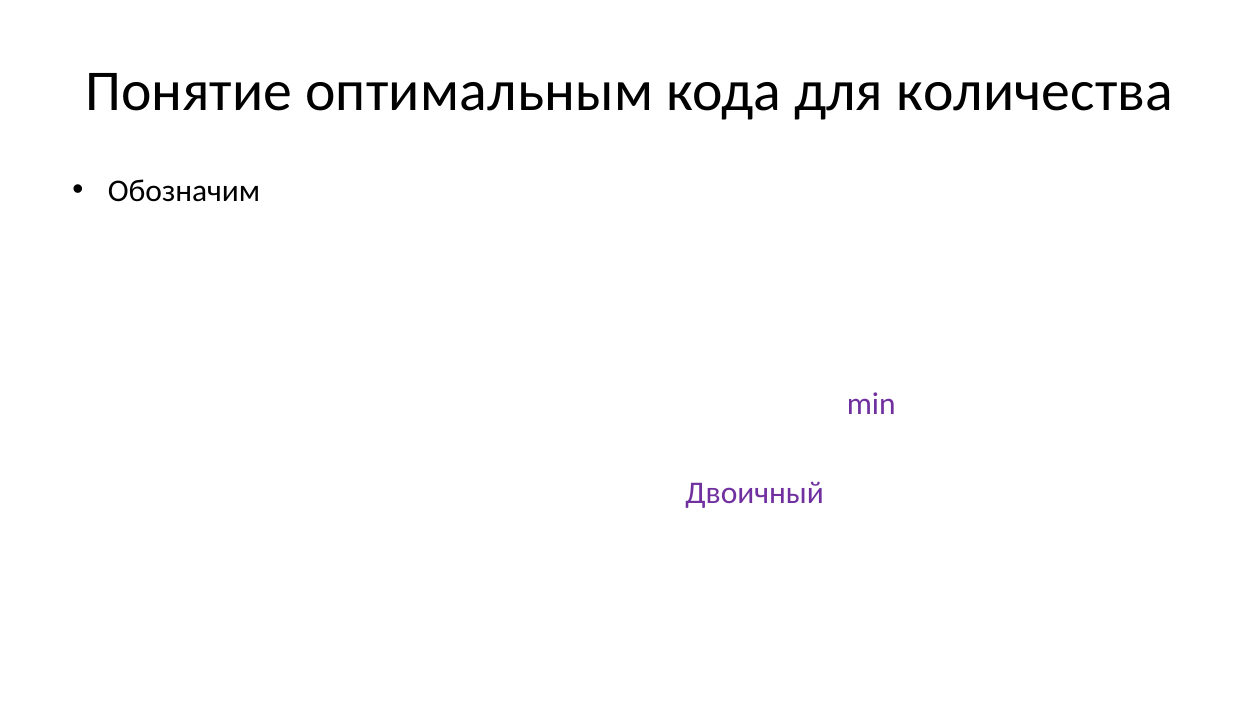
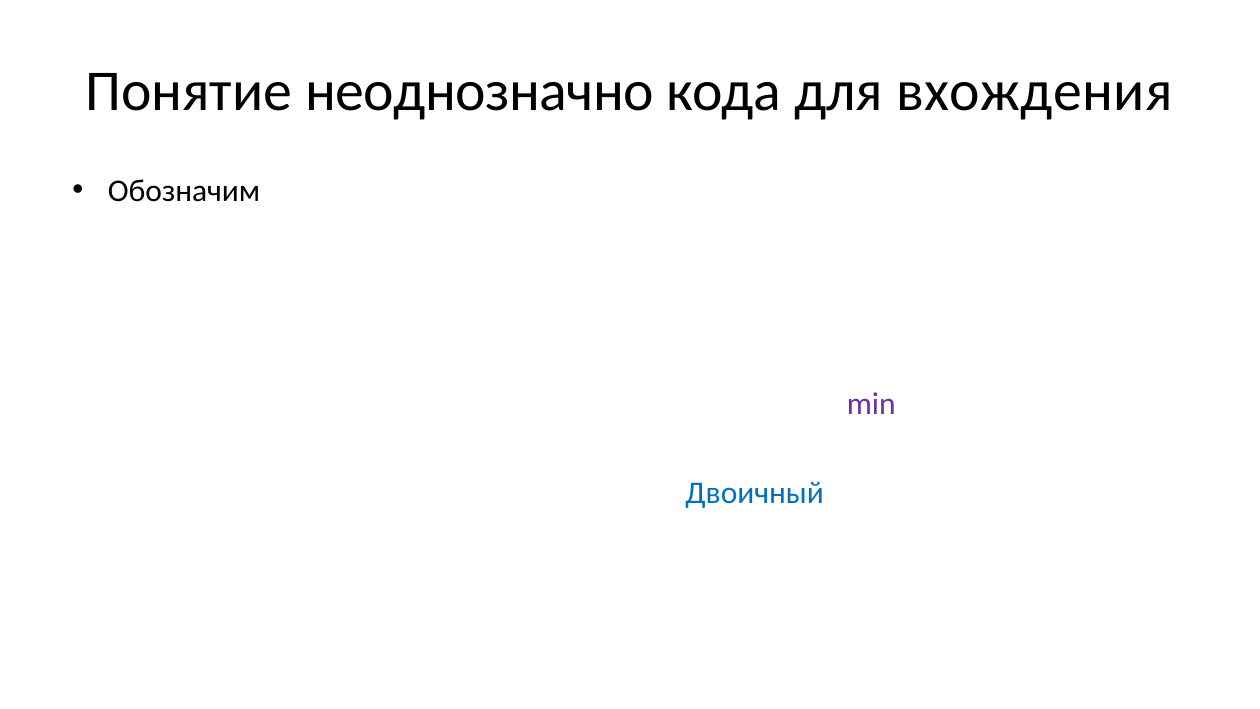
Понятие оптимальным: оптимальным -> неоднозначно
количества: количества -> вхождения
Двоичный colour: purple -> blue
